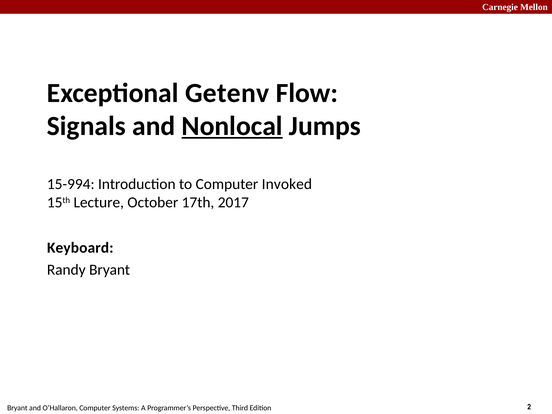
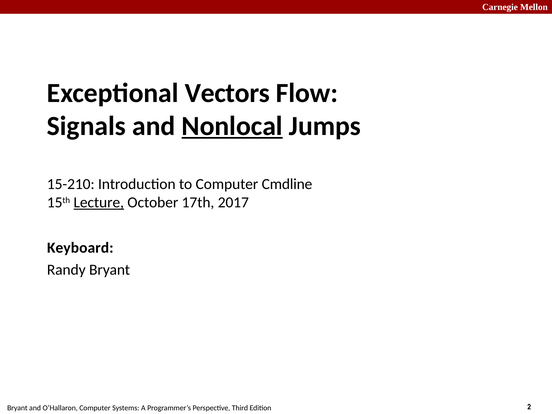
Getenv: Getenv -> Vectors
15-994: 15-994 -> 15-210
Invoked: Invoked -> Cmdline
Lecture underline: none -> present
